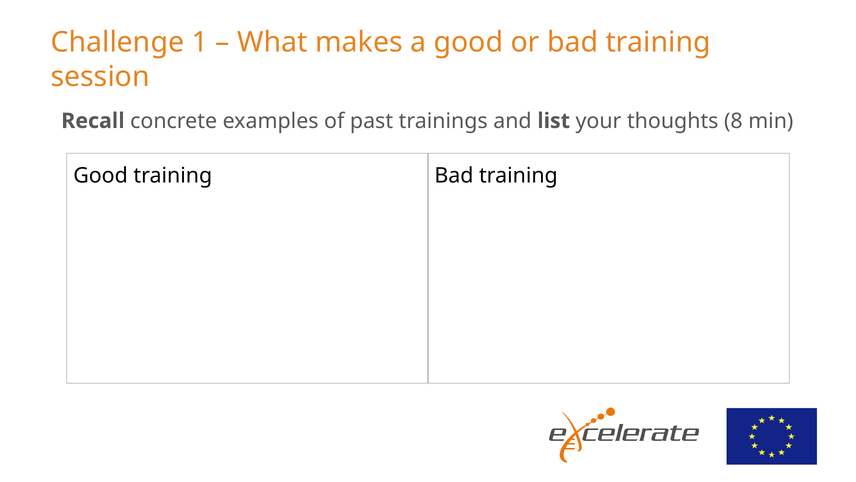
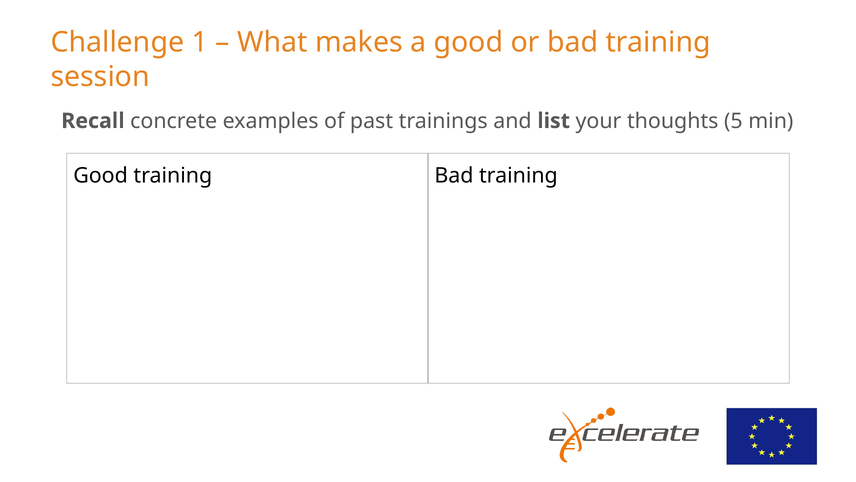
8: 8 -> 5
